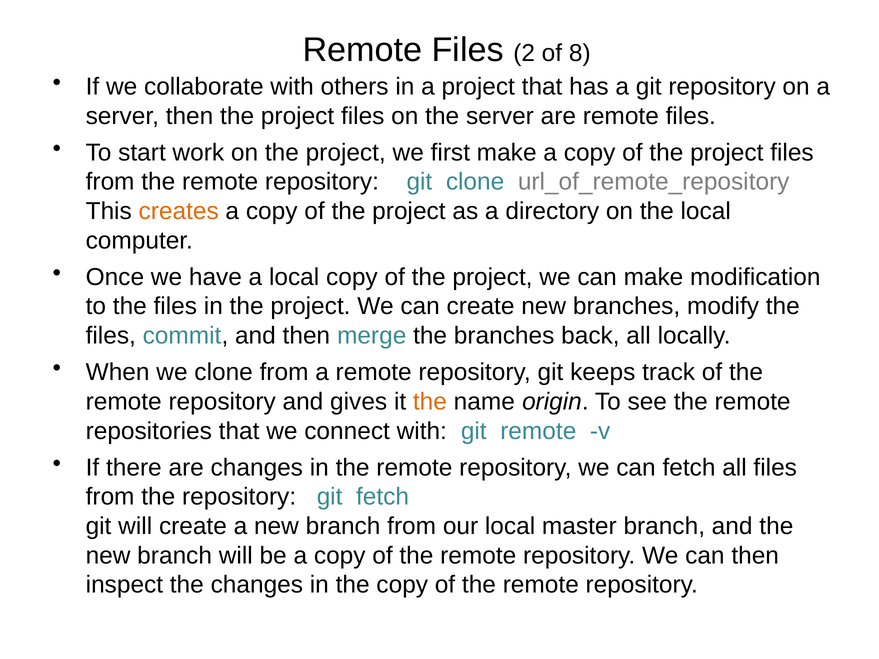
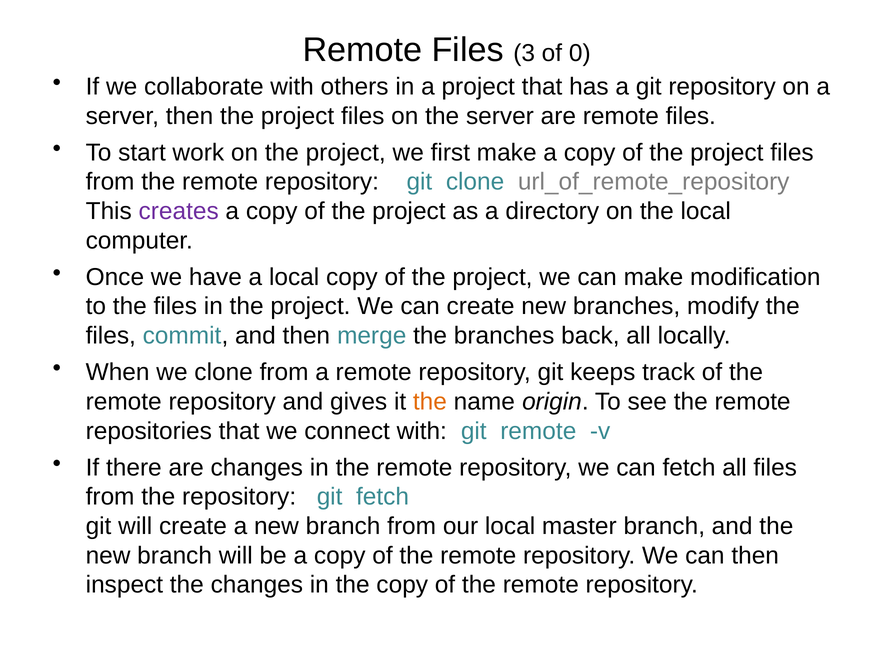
2: 2 -> 3
8: 8 -> 0
creates colour: orange -> purple
